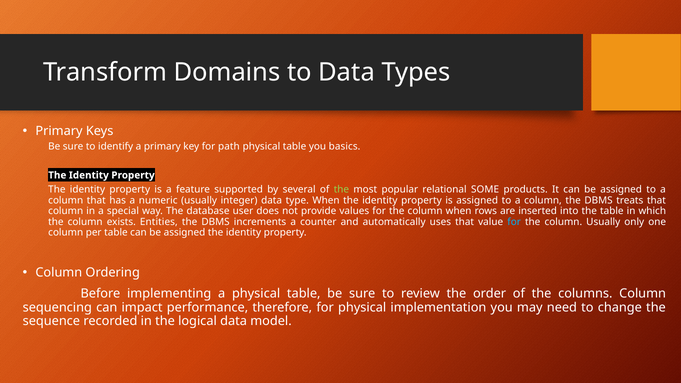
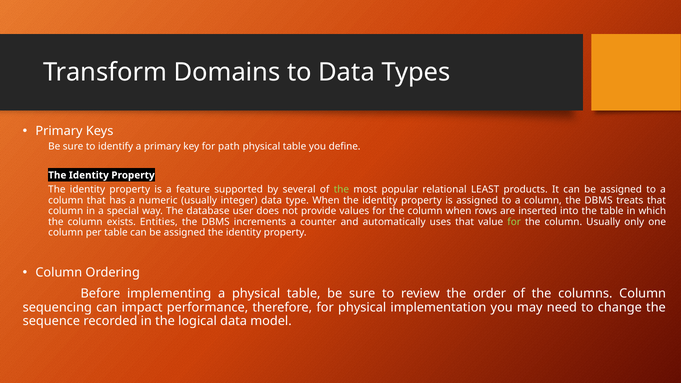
basics: basics -> define
SOME: SOME -> LEAST
for at (514, 222) colour: light blue -> light green
